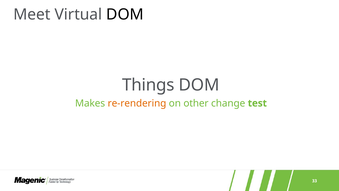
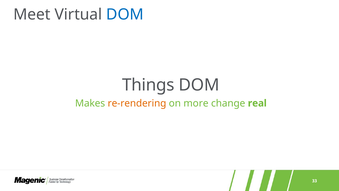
DOM at (125, 14) colour: black -> blue
other: other -> more
test: test -> real
